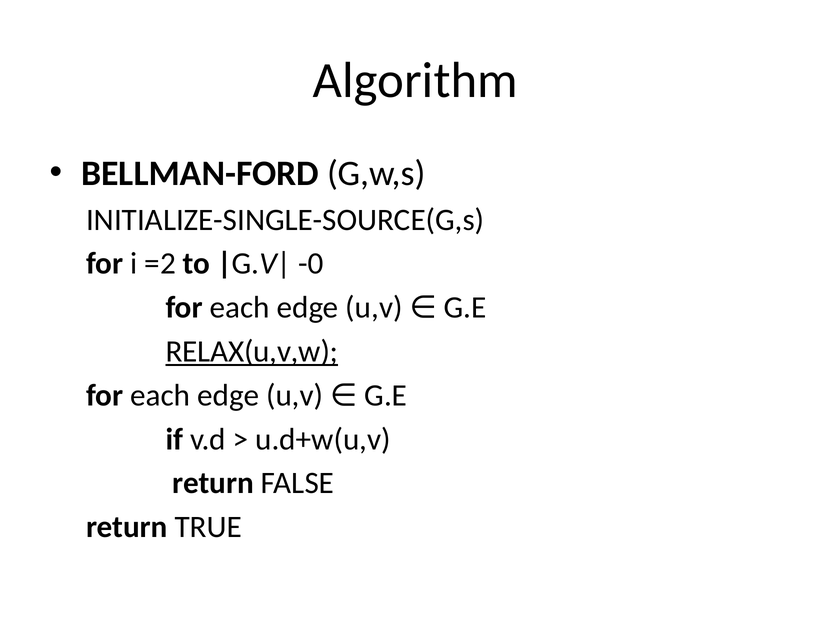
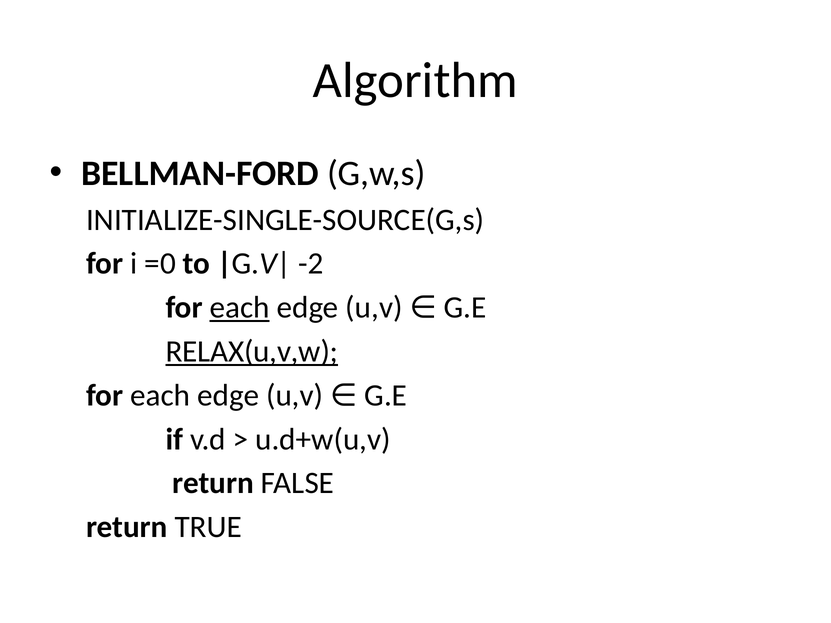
=2: =2 -> =0
-0: -0 -> -2
each at (240, 308) underline: none -> present
